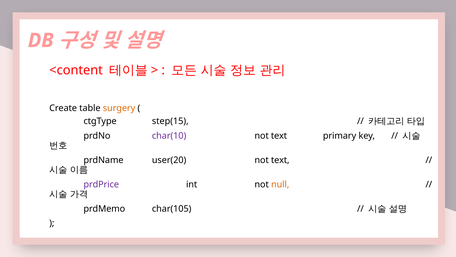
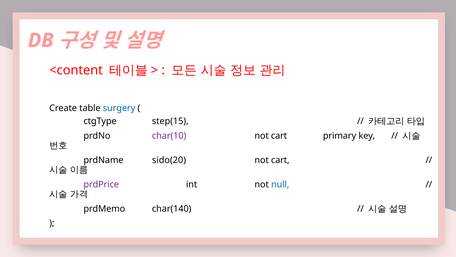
surgery colour: orange -> blue
text at (279, 136): text -> cart
user(20: user(20 -> sido(20
text at (280, 160): text -> cart
null colour: orange -> blue
char(105: char(105 -> char(140
